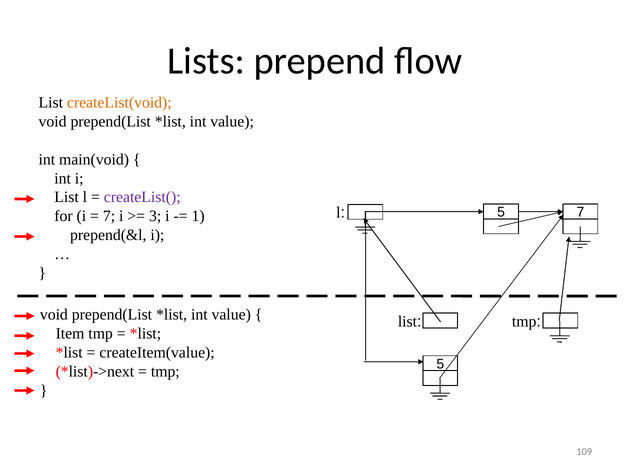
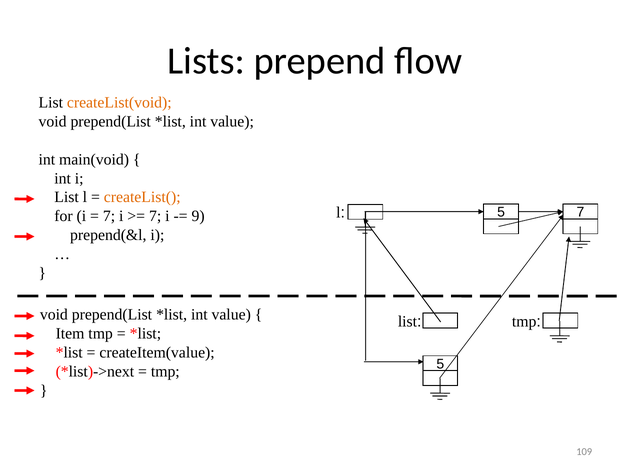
createList( colour: purple -> orange
3 at (155, 216): 3 -> 7
1: 1 -> 9
